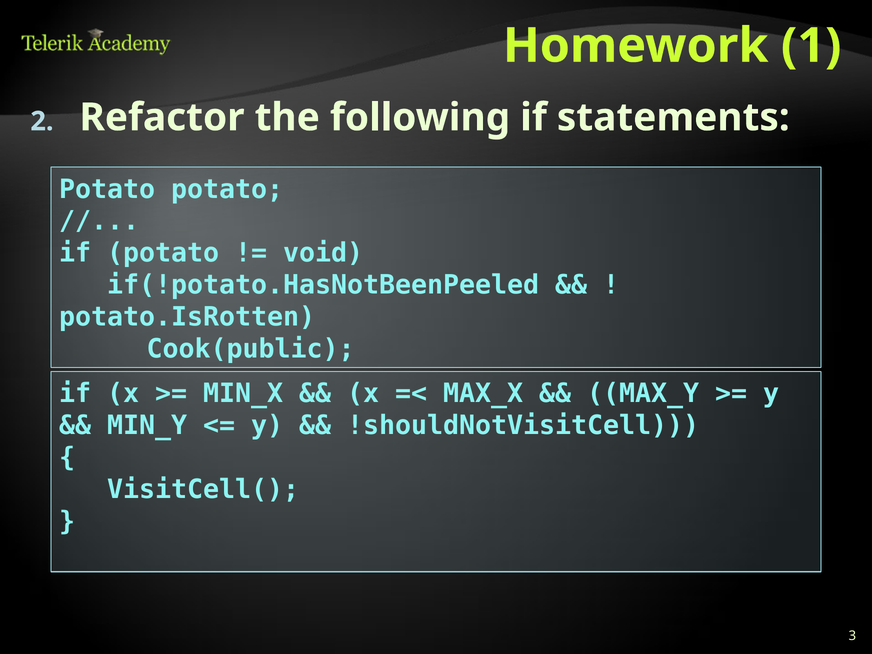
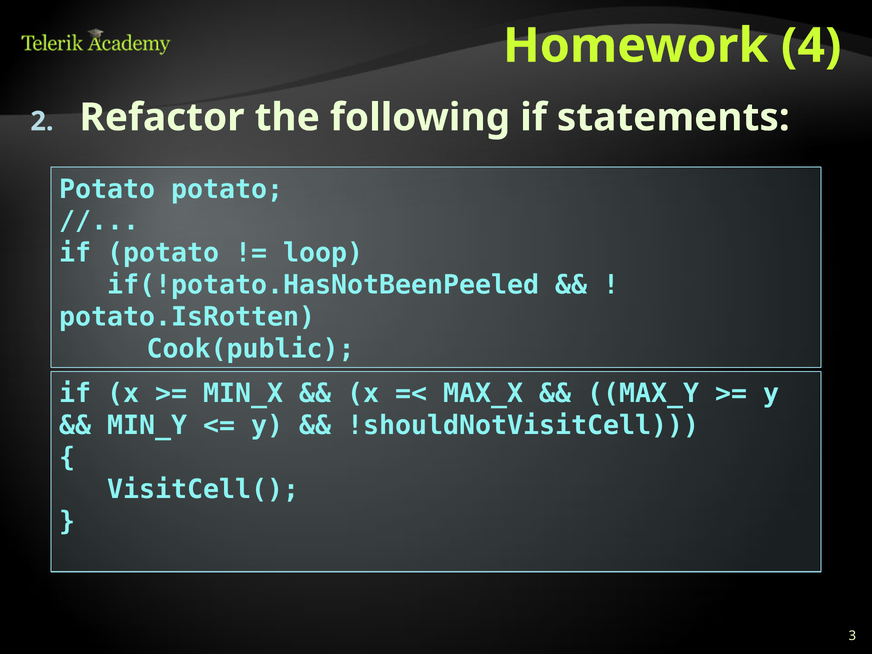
1: 1 -> 4
void: void -> loop
